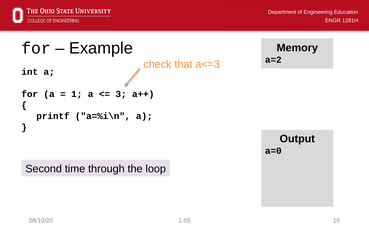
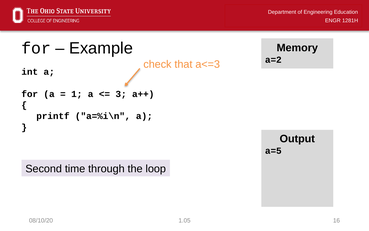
a=0: a=0 -> a=5
